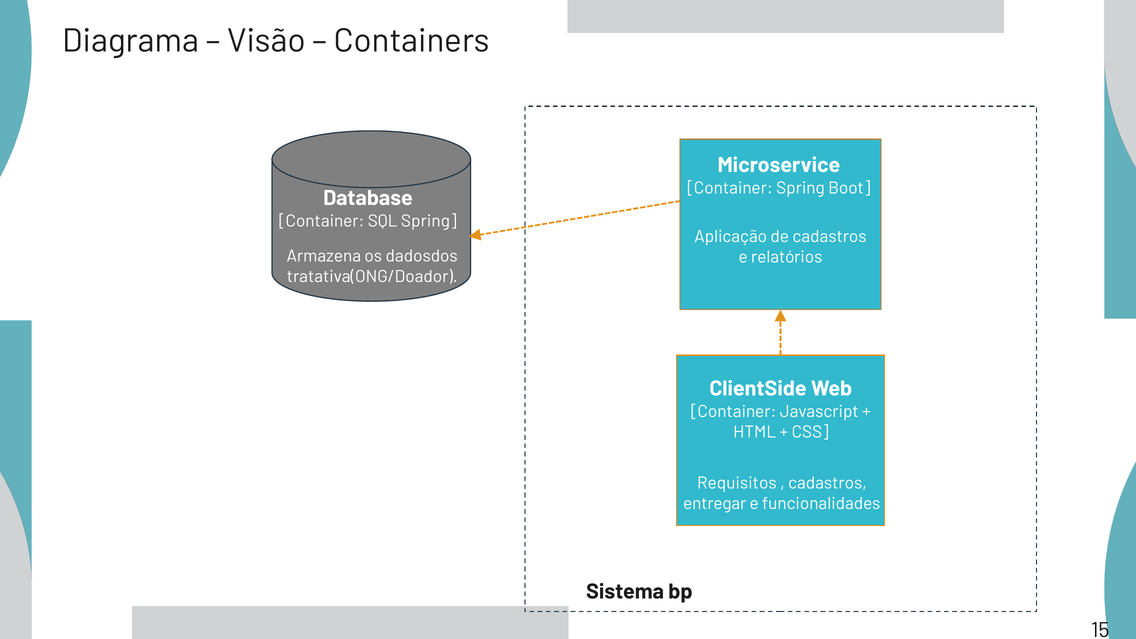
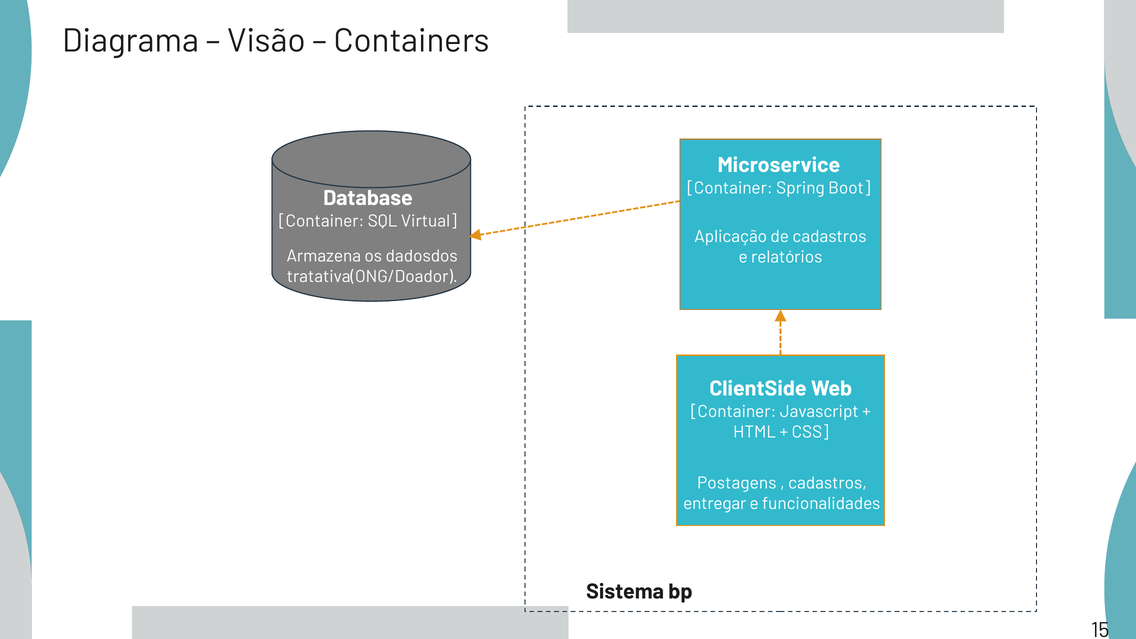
SQL Spring: Spring -> Virtual
Requisitos: Requisitos -> Postagens
